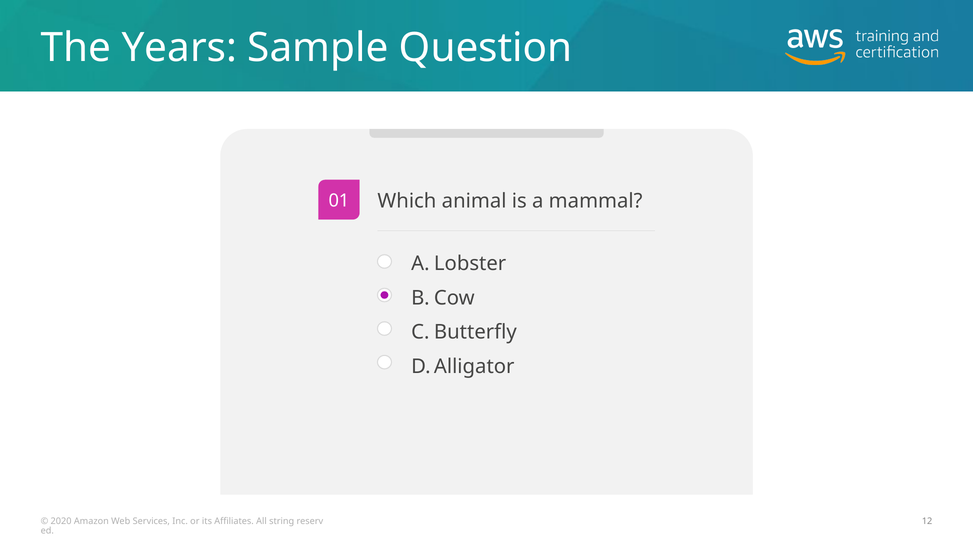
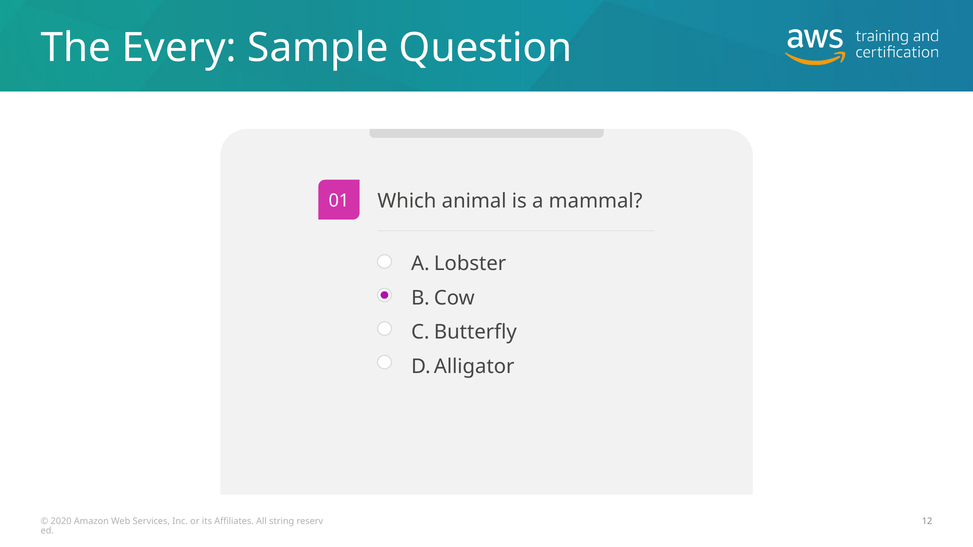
Years: Years -> Every
